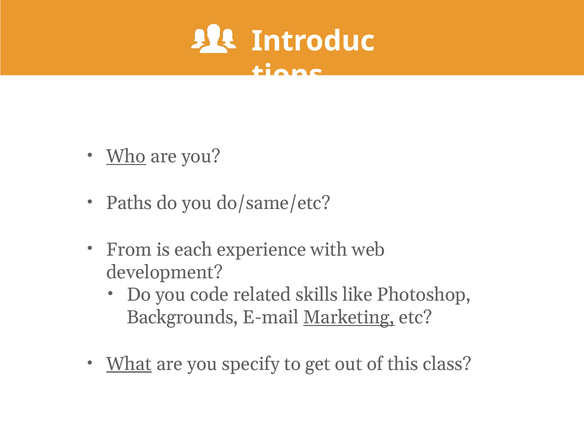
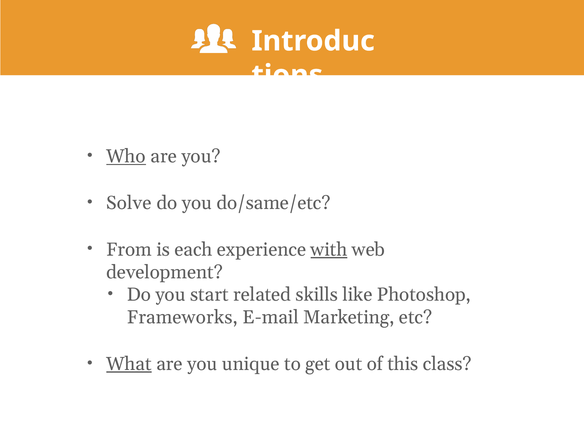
Paths: Paths -> Solve
with underline: none -> present
code: code -> start
Backgrounds: Backgrounds -> Frameworks
Marketing underline: present -> none
specify: specify -> unique
